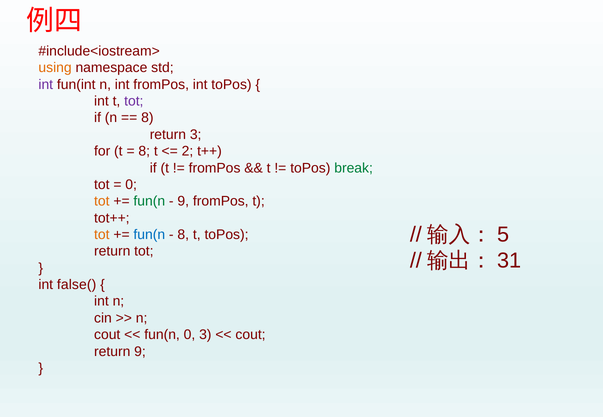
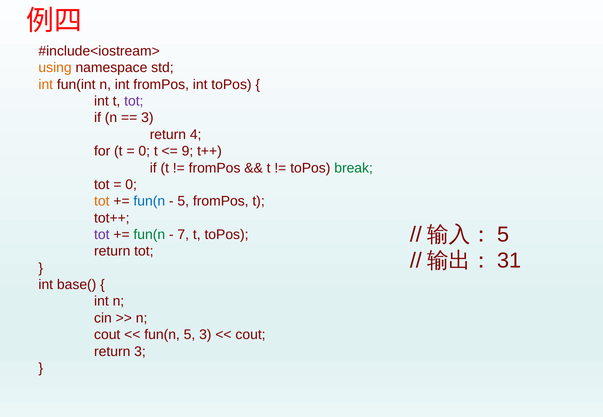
int at (46, 85) colour: purple -> orange
8 at (147, 118): 8 -> 3
return 3: 3 -> 4
8 at (144, 151): 8 -> 0
2: 2 -> 9
fun(n at (149, 202) colour: green -> blue
9 at (183, 202): 9 -> 5
tot at (102, 235) colour: orange -> purple
fun(n at (149, 235) colour: blue -> green
8 at (183, 235): 8 -> 7
false(: false( -> base(
fun(n 0: 0 -> 5
return 9: 9 -> 3
